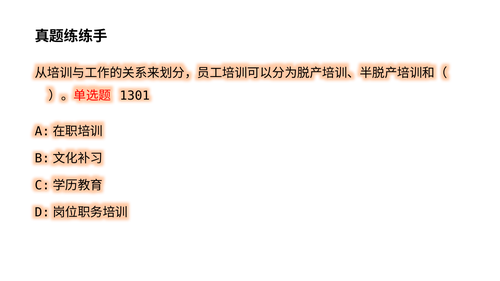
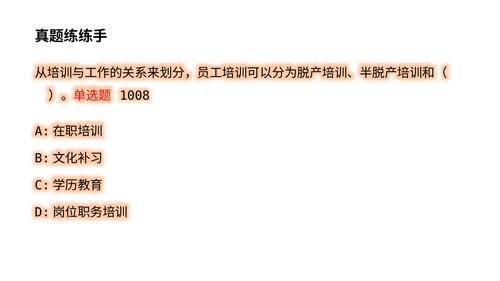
1301: 1301 -> 1008
